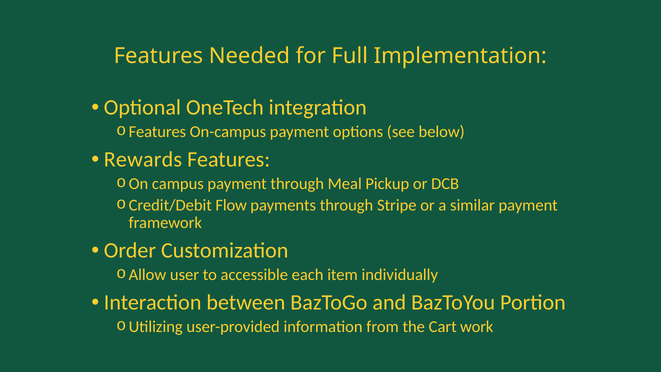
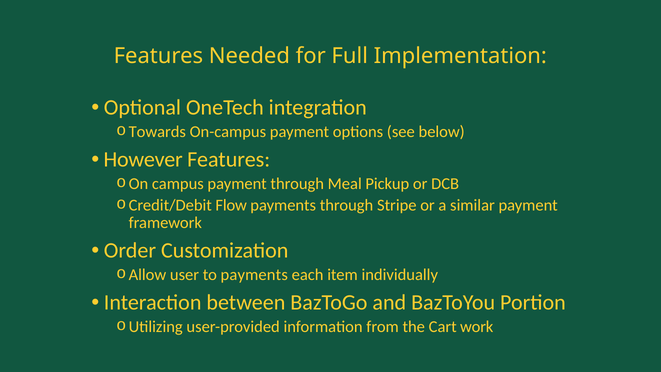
Features at (157, 132): Features -> Towards
Rewards: Rewards -> However
to accessible: accessible -> payments
